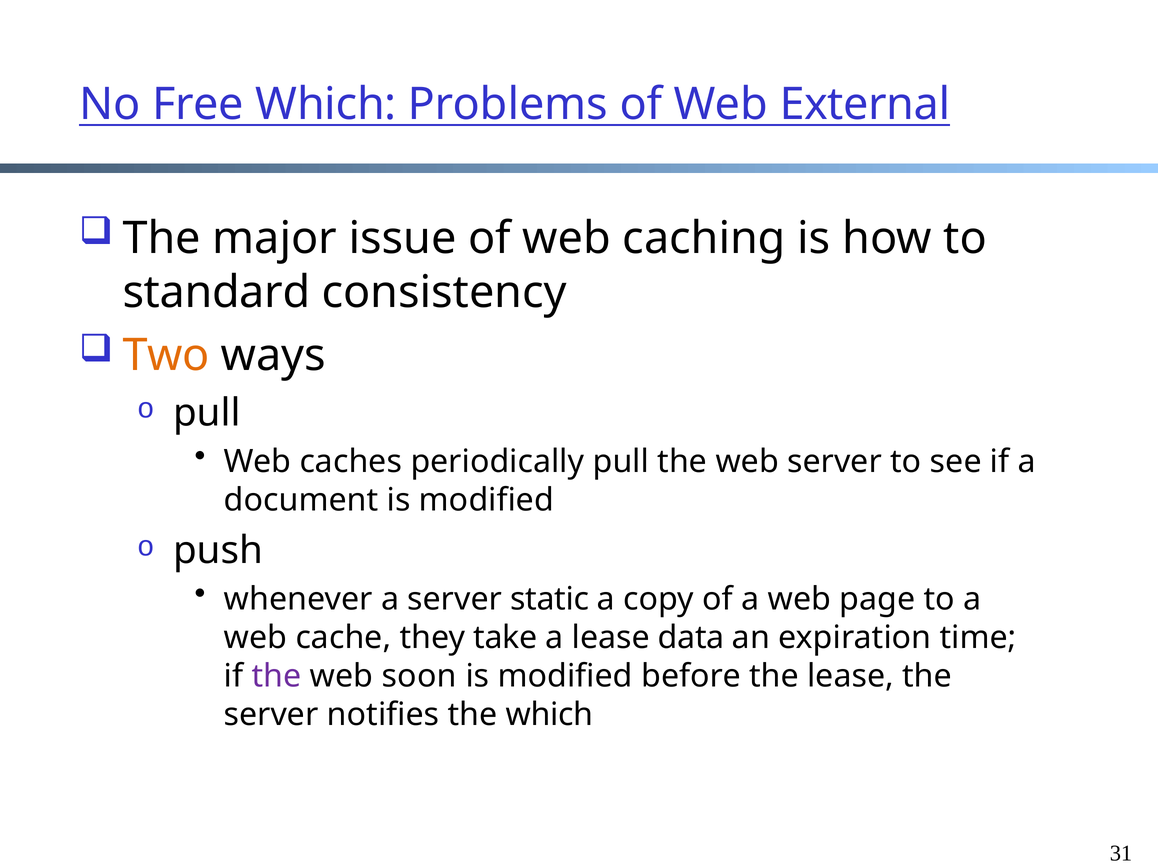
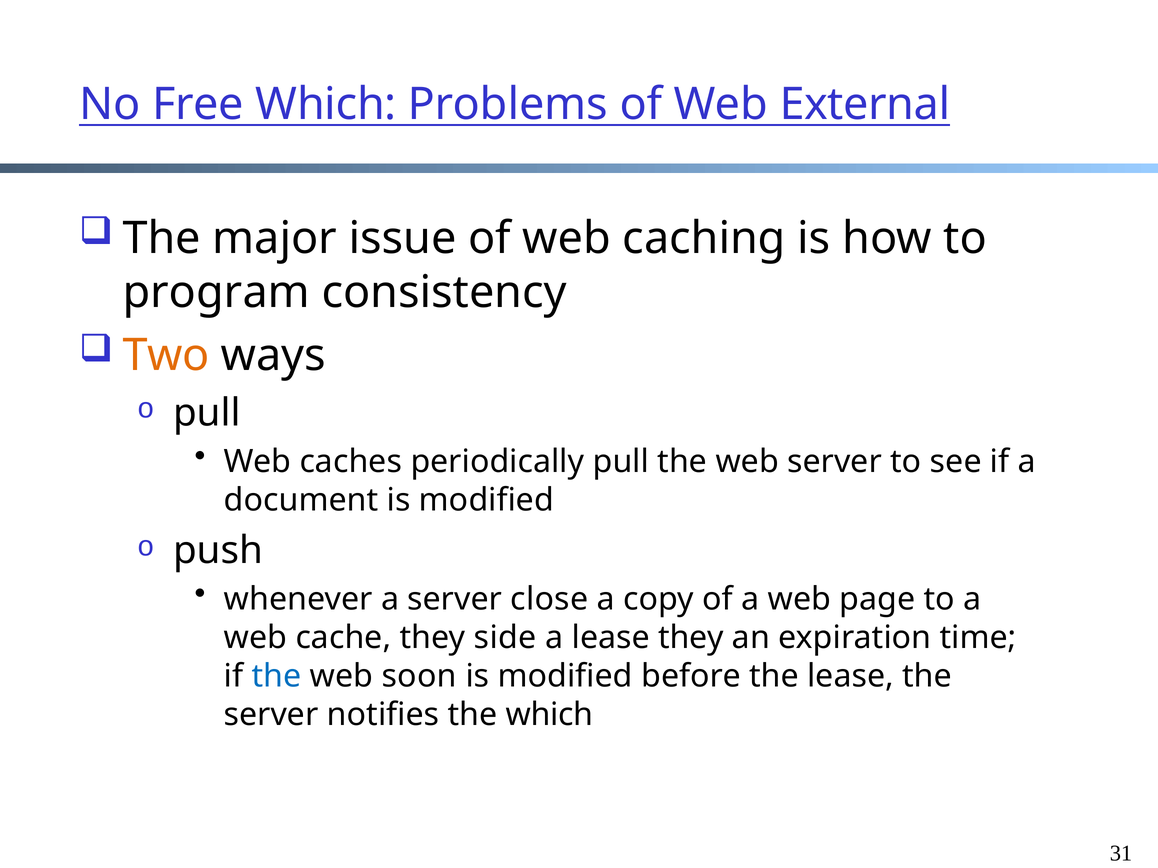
standard: standard -> program
static: static -> close
take: take -> side
lease data: data -> they
the at (276, 677) colour: purple -> blue
